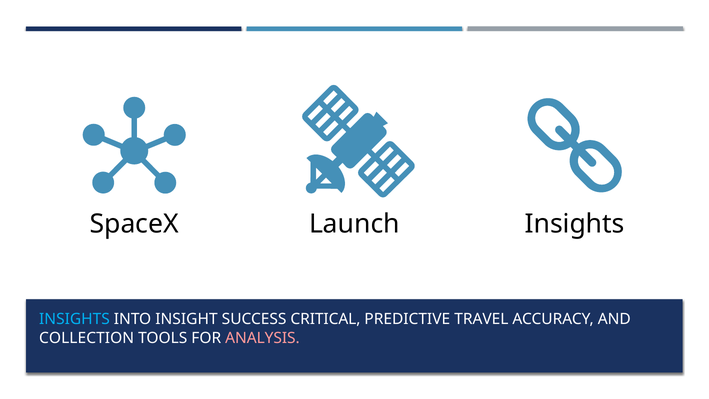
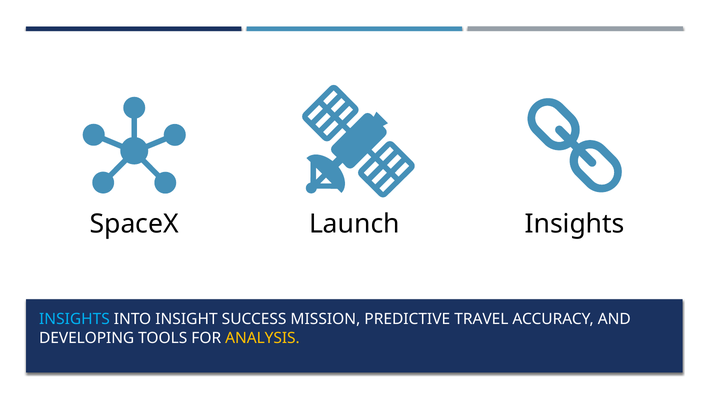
CRITICAL: CRITICAL -> MISSION
COLLECTION: COLLECTION -> DEVELOPING
ANALYSIS colour: pink -> yellow
